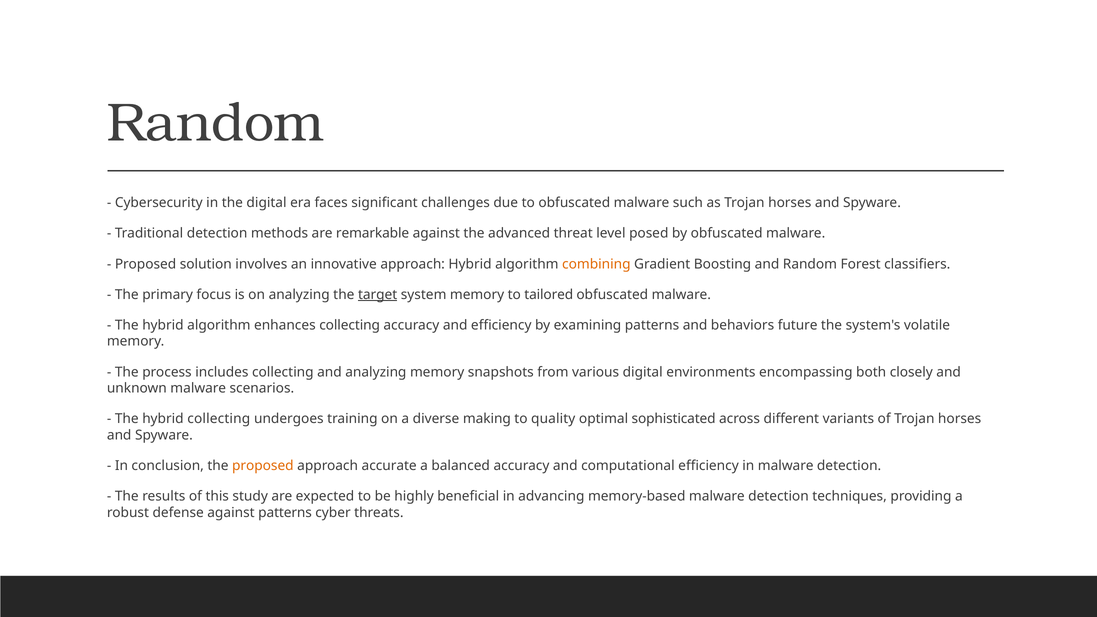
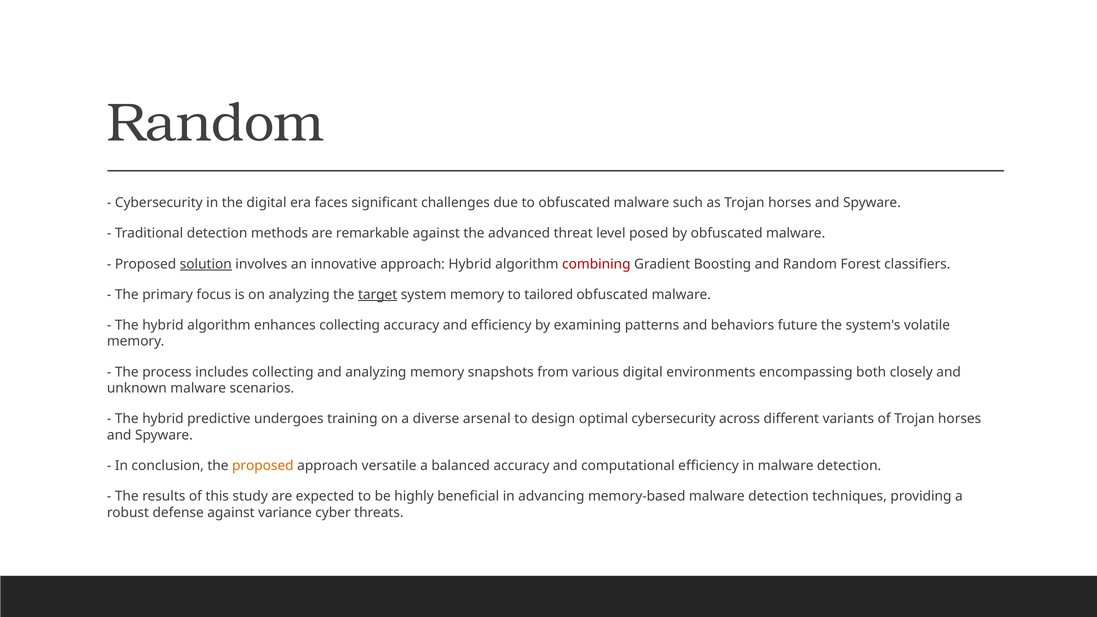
solution underline: none -> present
combining colour: orange -> red
hybrid collecting: collecting -> predictive
making: making -> arsenal
quality: quality -> design
optimal sophisticated: sophisticated -> cybersecurity
accurate: accurate -> versatile
against patterns: patterns -> variance
